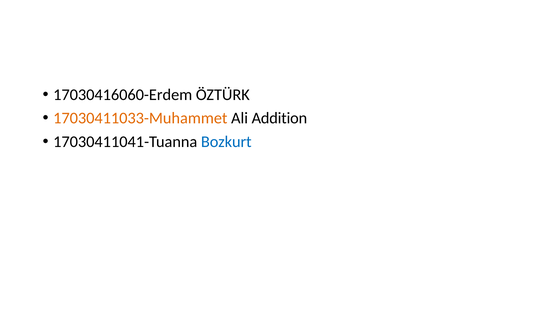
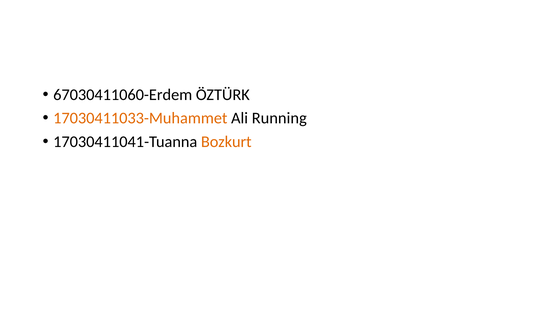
17030416060-Erdem: 17030416060-Erdem -> 67030411060-Erdem
Addition: Addition -> Running
Bozkurt colour: blue -> orange
